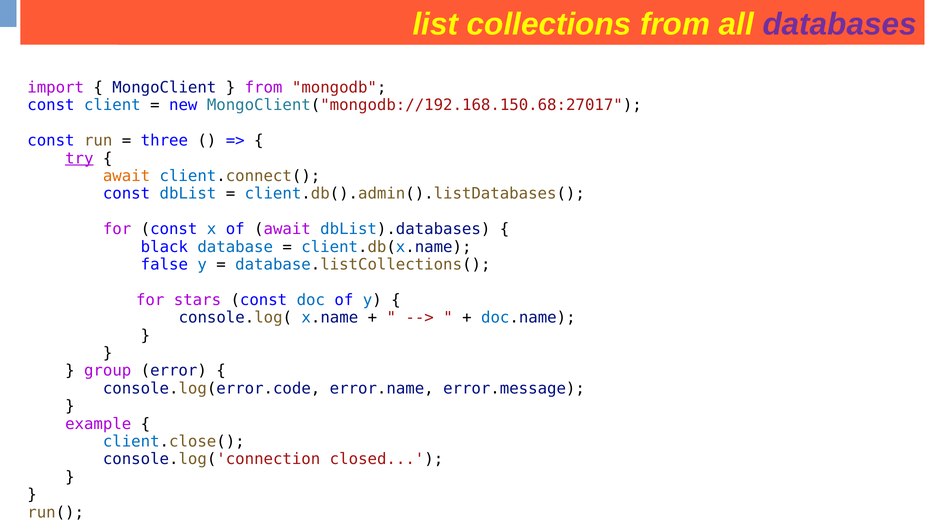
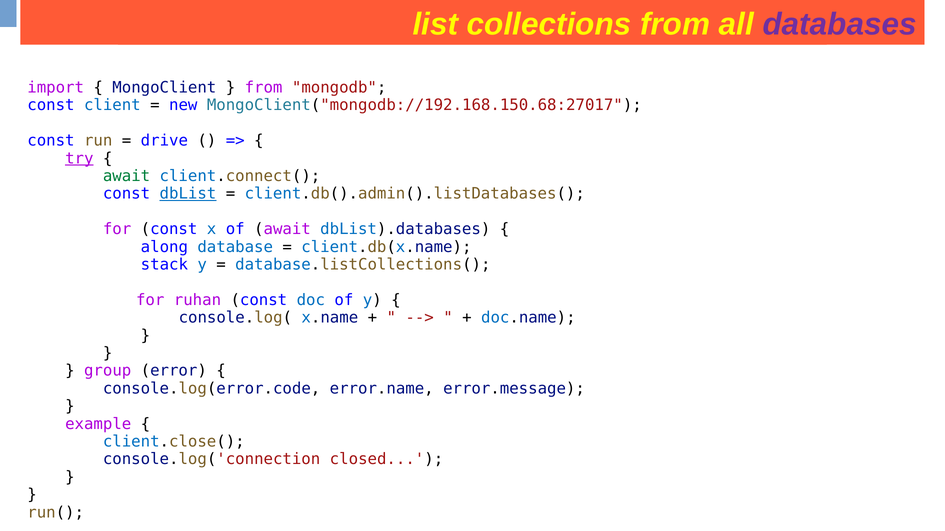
three: three -> drive
await at (127, 176) colour: orange -> green
dbList underline: none -> present
black: black -> along
false: false -> stack
stars: stars -> ruhan
